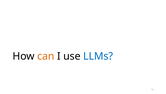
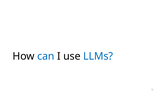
can colour: orange -> blue
